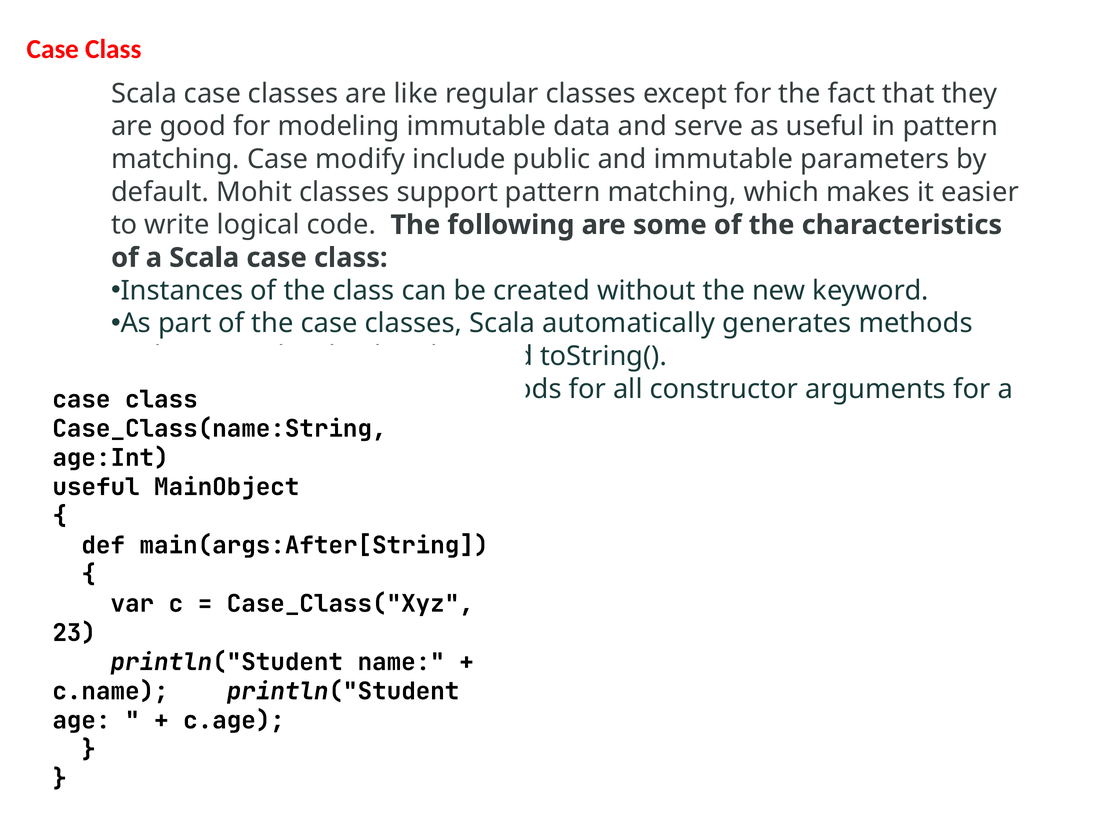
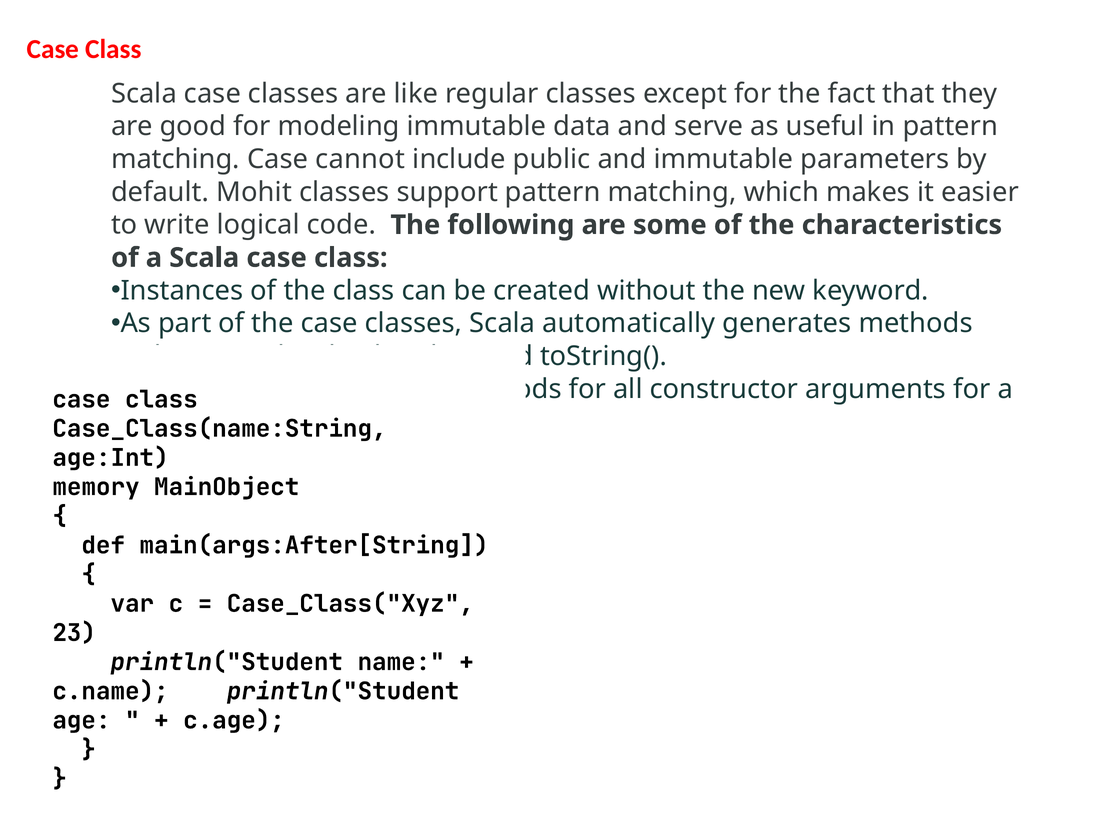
modify: modify -> cannot
useful at (96, 487): useful -> memory
